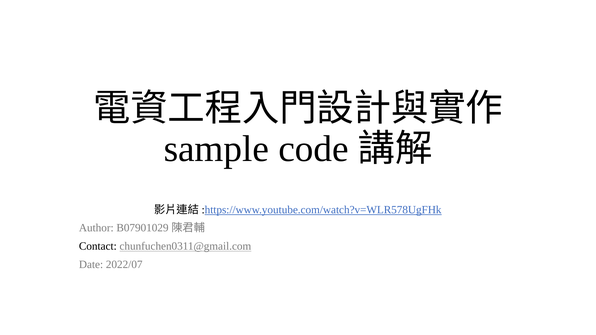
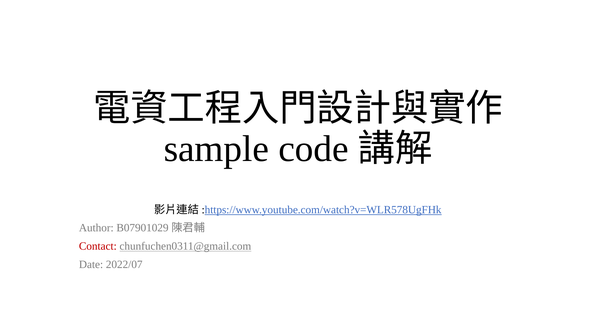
Contact colour: black -> red
